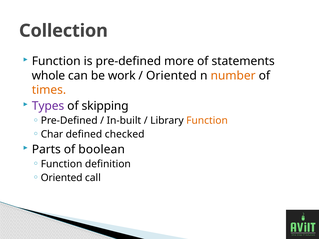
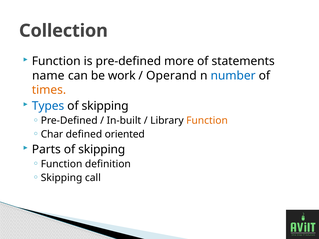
whole: whole -> name
Oriented at (171, 76): Oriented -> Operand
number colour: orange -> blue
Types colour: purple -> blue
checked: checked -> oriented
Parts of boolean: boolean -> skipping
Oriented at (62, 178): Oriented -> Skipping
